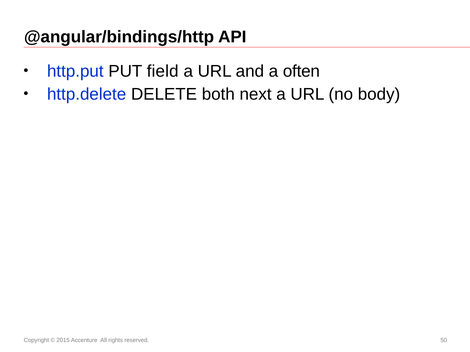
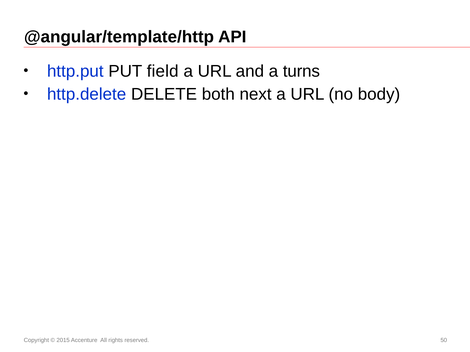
@angular/bindings/http: @angular/bindings/http -> @angular/template/http
often: often -> turns
